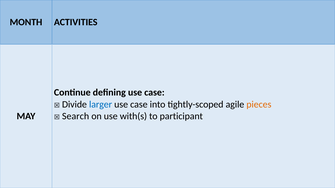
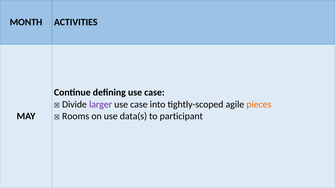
larger colour: blue -> purple
Search: Search -> Rooms
with(s: with(s -> data(s
